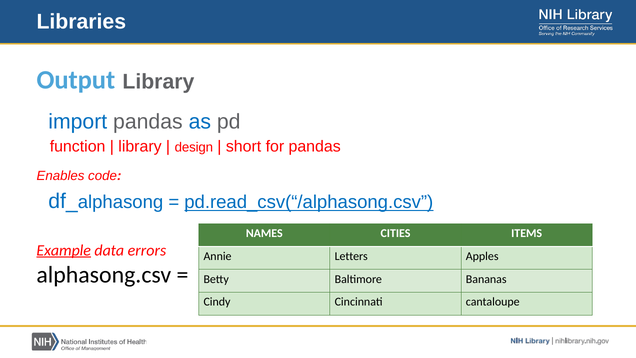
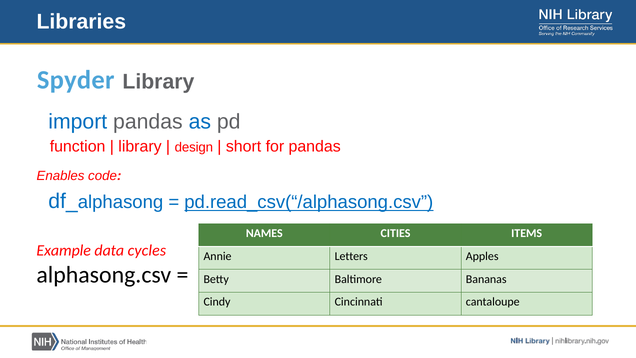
Output: Output -> Spyder
Example underline: present -> none
errors: errors -> cycles
